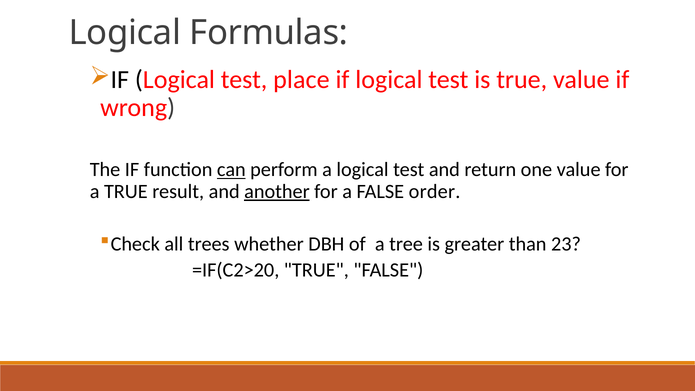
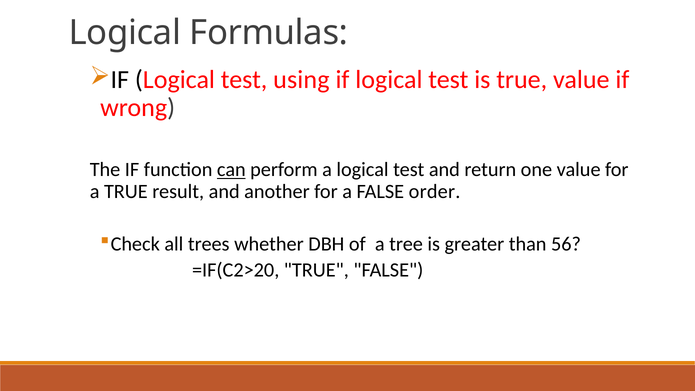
place: place -> using
another underline: present -> none
23: 23 -> 56
